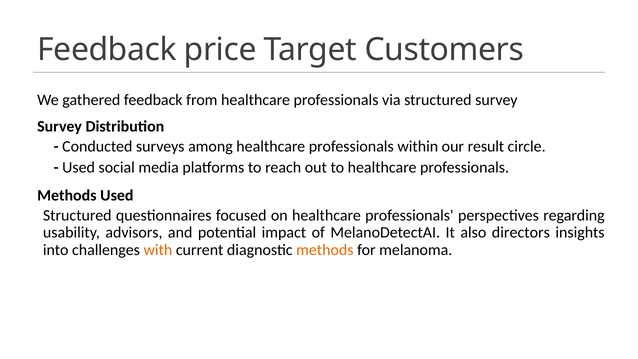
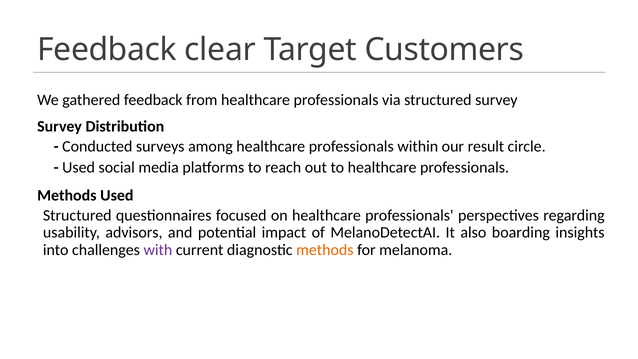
price: price -> clear
directors: directors -> boarding
with colour: orange -> purple
